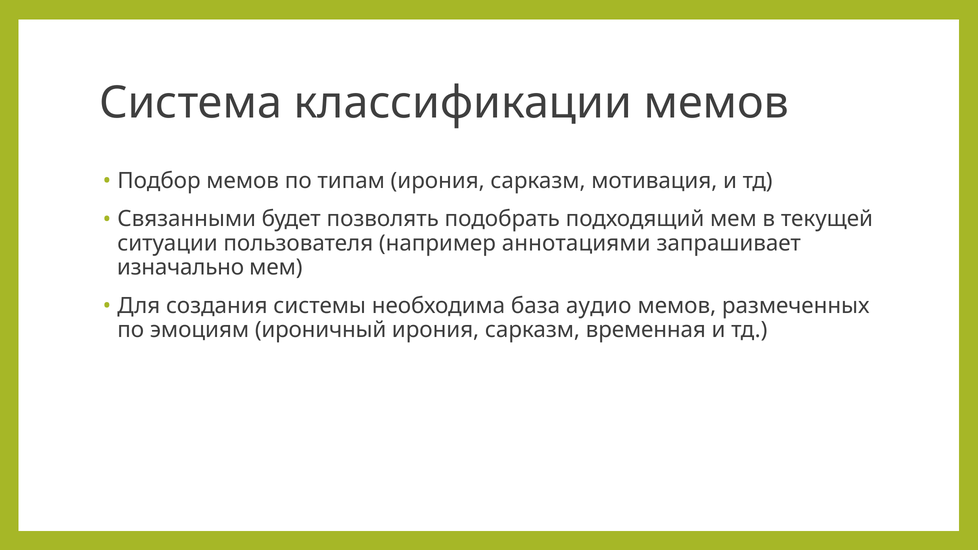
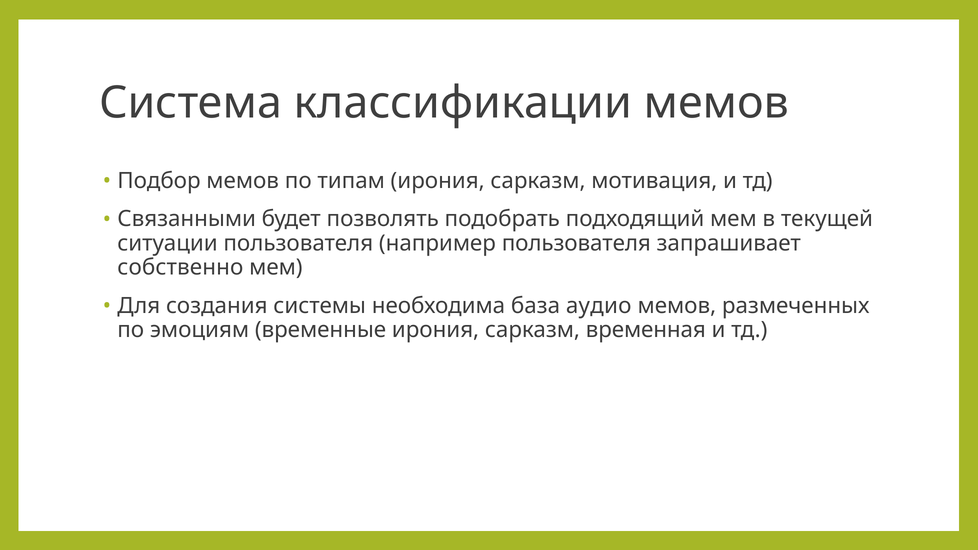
например аннотациями: аннотациями -> пользователя
изначально: изначально -> собственно
ироничный: ироничный -> временные
